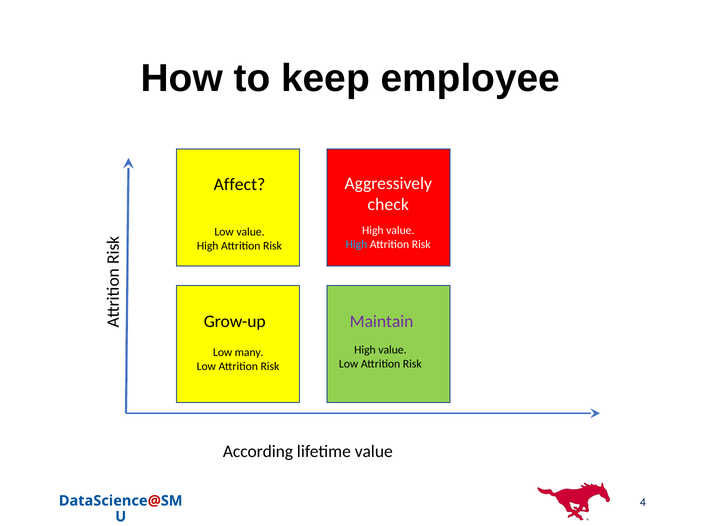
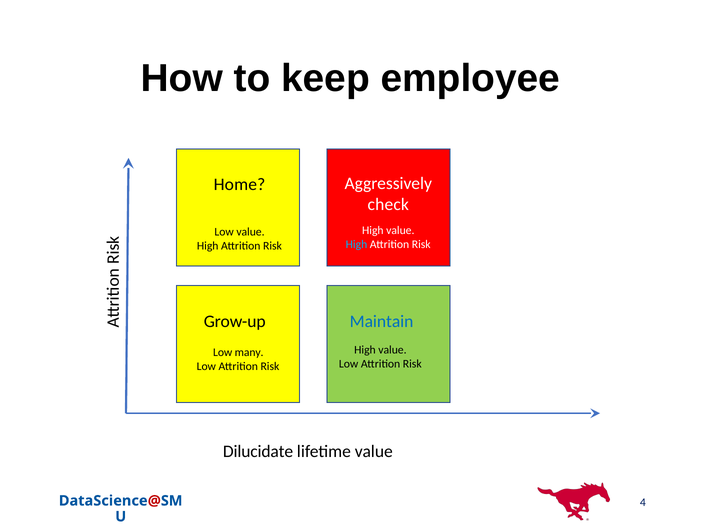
Affect: Affect -> Home
Maintain colour: purple -> blue
According: According -> Dilucidate
